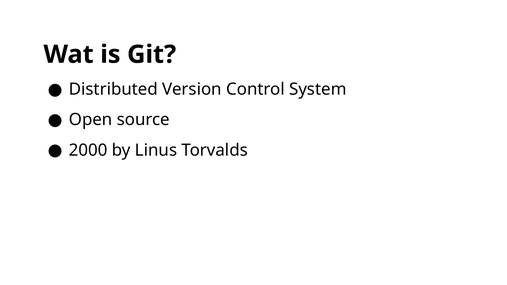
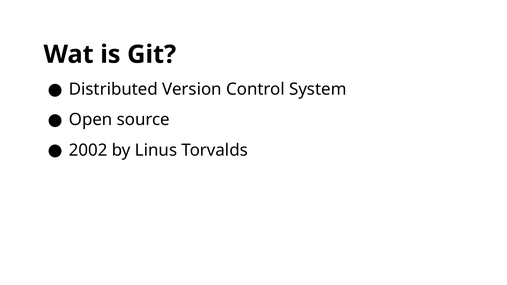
2000: 2000 -> 2002
